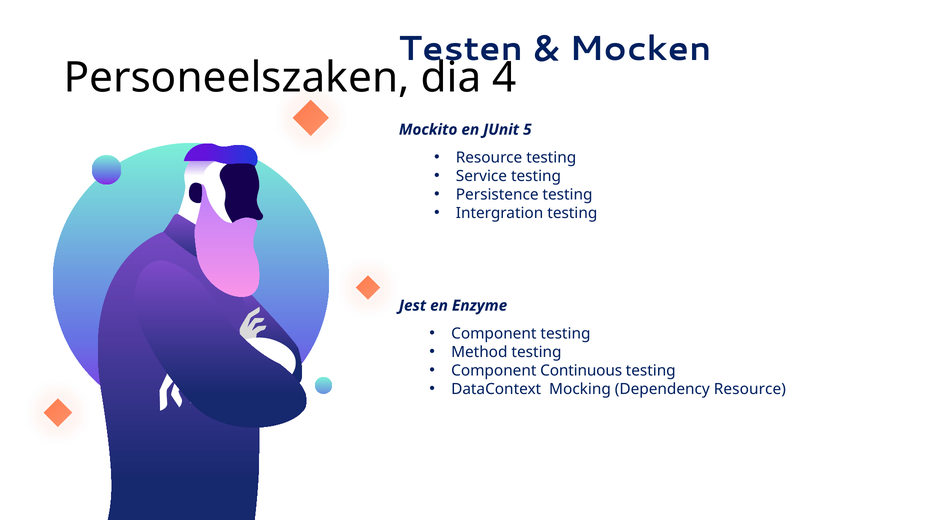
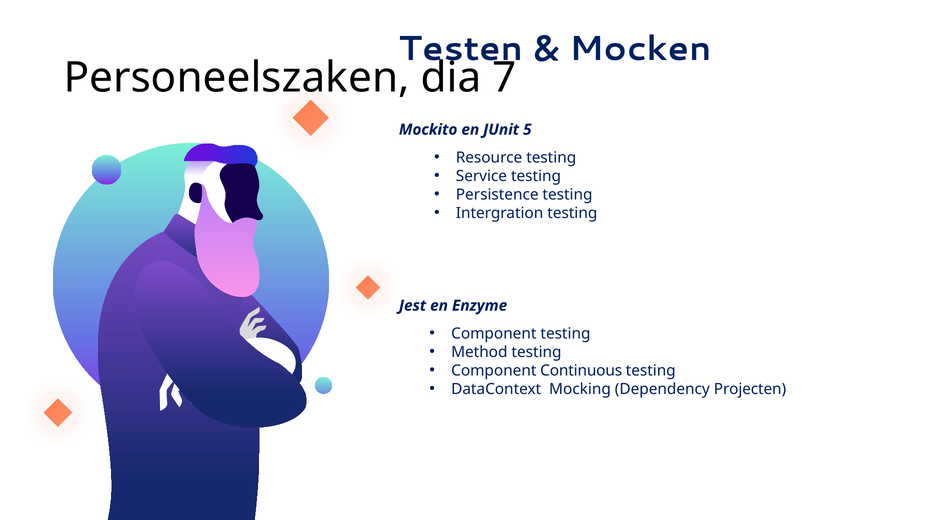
4: 4 -> 7
Dependency Resource: Resource -> Projecten
